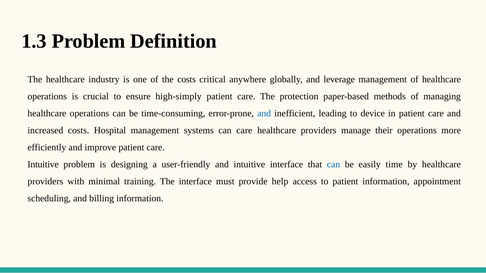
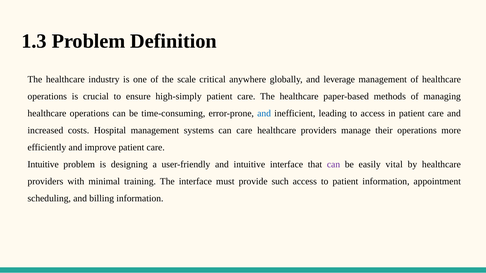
the costs: costs -> scale
care The protection: protection -> healthcare
to device: device -> access
can at (334, 165) colour: blue -> purple
time: time -> vital
help: help -> such
